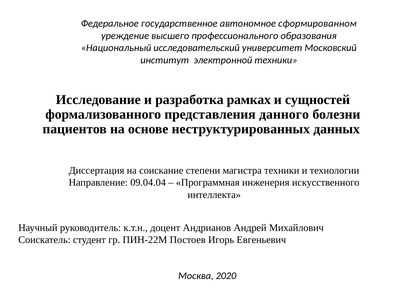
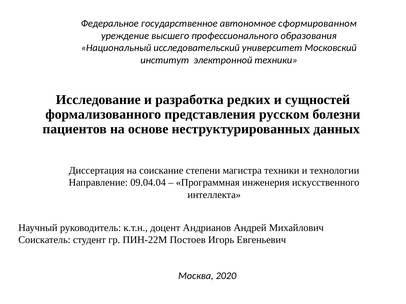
рамках: рамках -> редких
данного: данного -> русском
